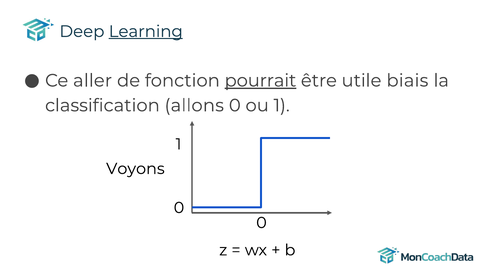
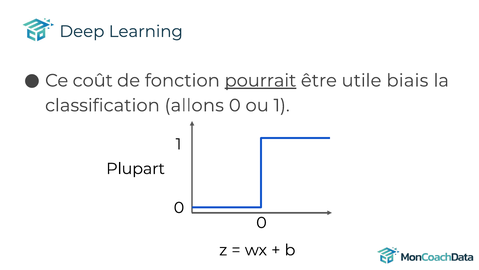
Learning underline: present -> none
aller: aller -> coût
Voyons: Voyons -> Plupart
